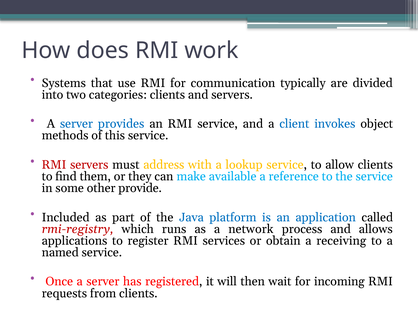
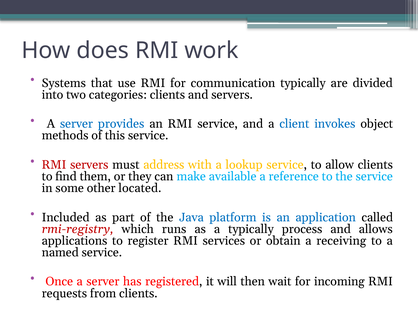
provide: provide -> located
a network: network -> typically
